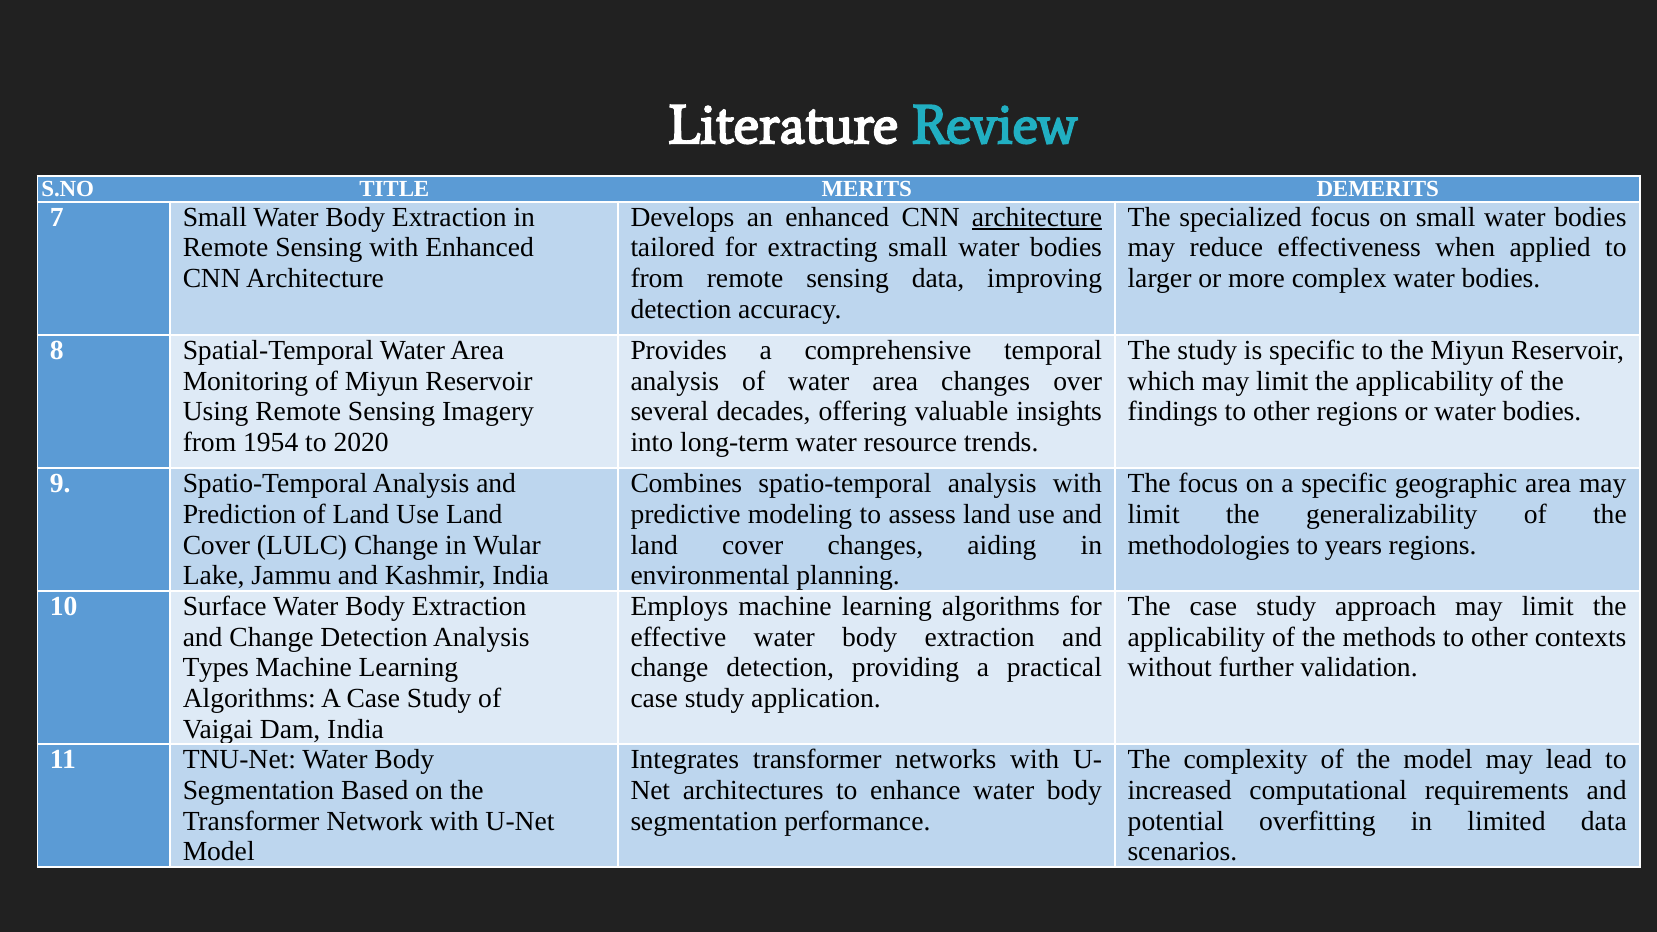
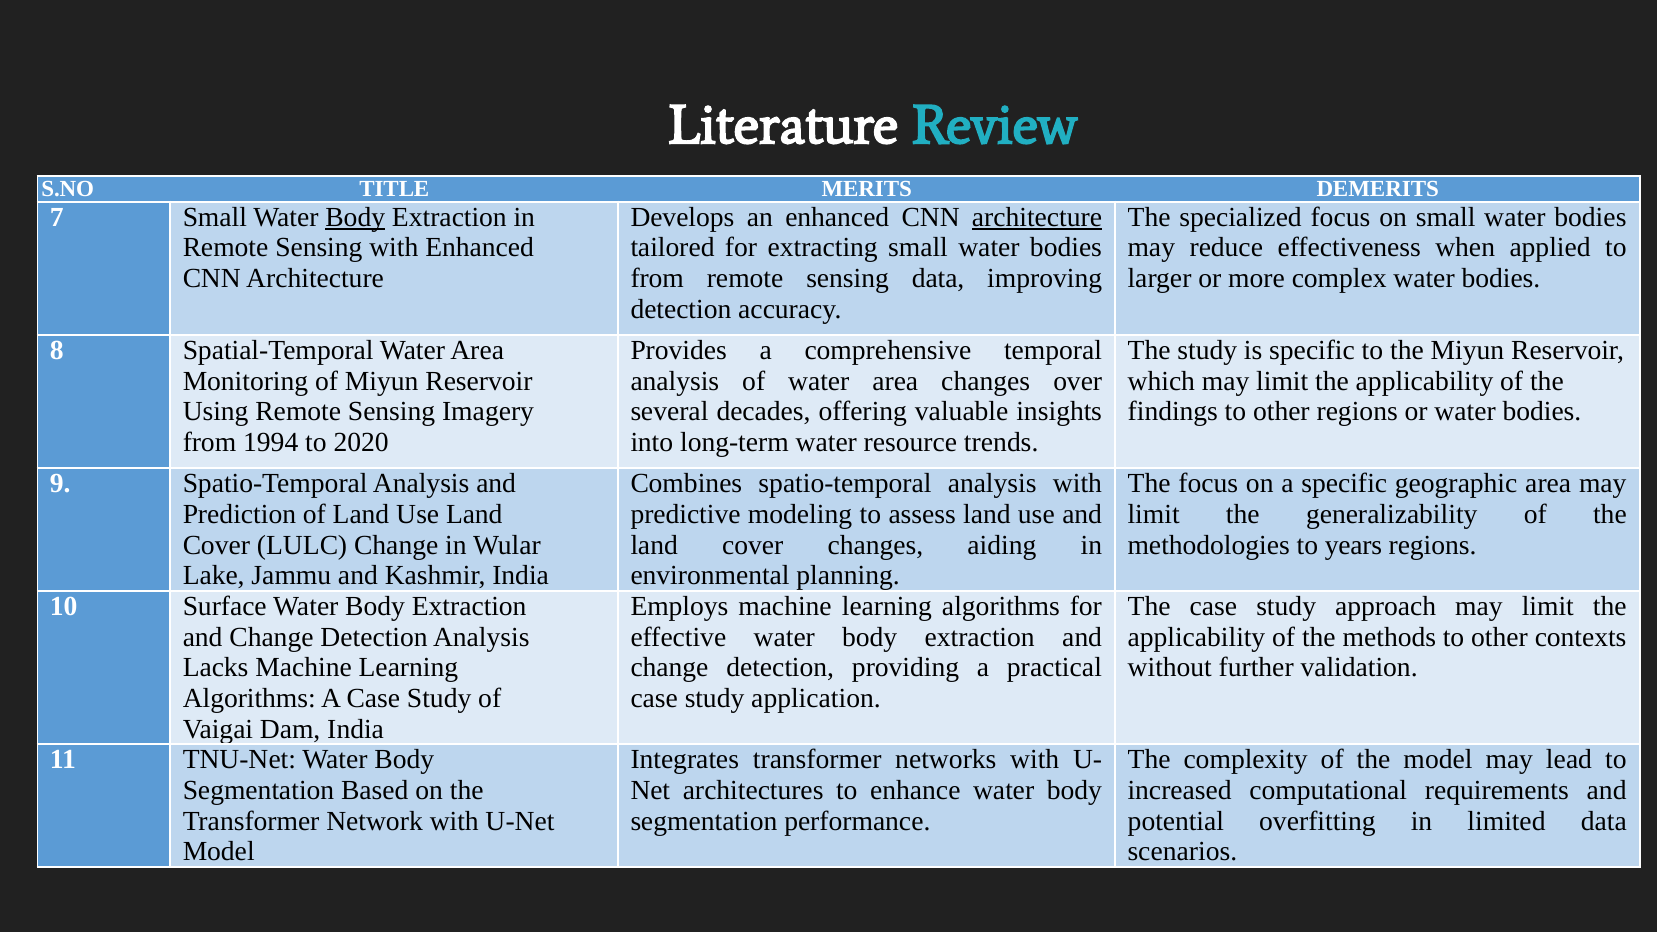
Body at (355, 217) underline: none -> present
1954: 1954 -> 1994
Types: Types -> Lacks
